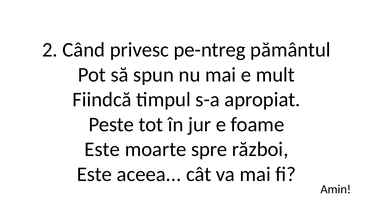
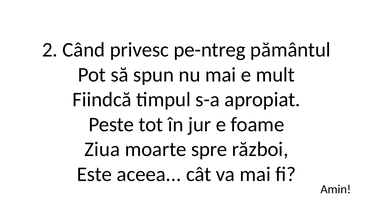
Este at (102, 149): Este -> Ziua
